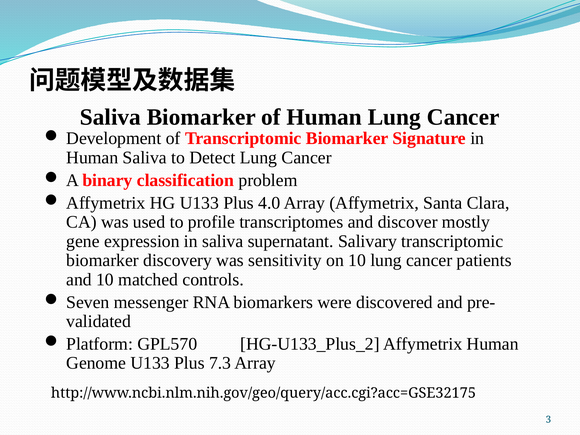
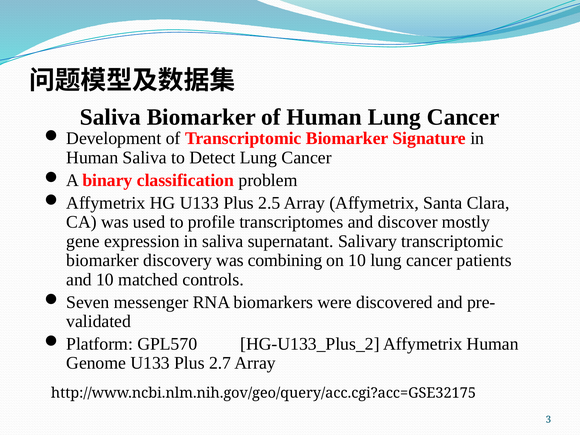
4.0: 4.0 -> 2.5
sensitivity: sensitivity -> combining
7.3: 7.3 -> 2.7
